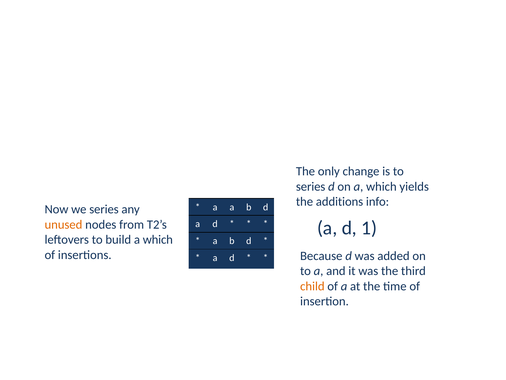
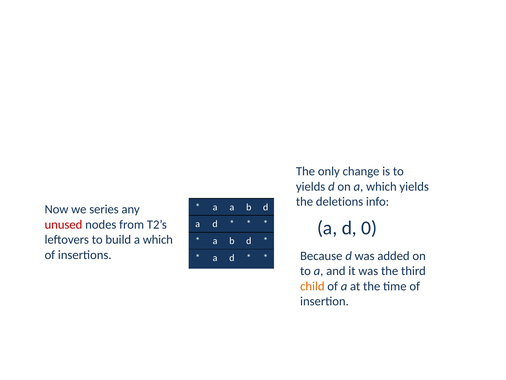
series at (311, 186): series -> yields
additions: additions -> deletions
unused colour: orange -> red
1: 1 -> 0
